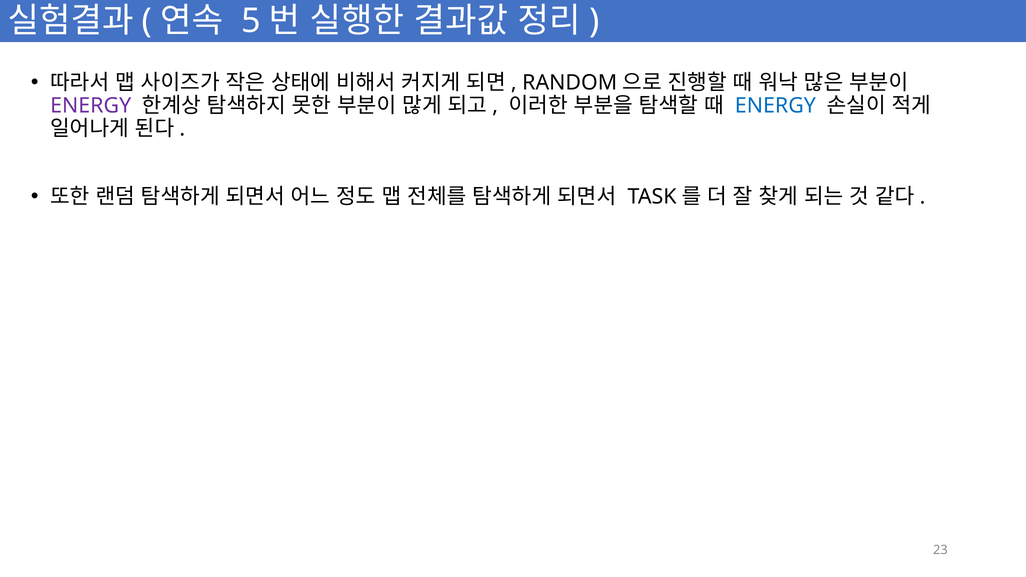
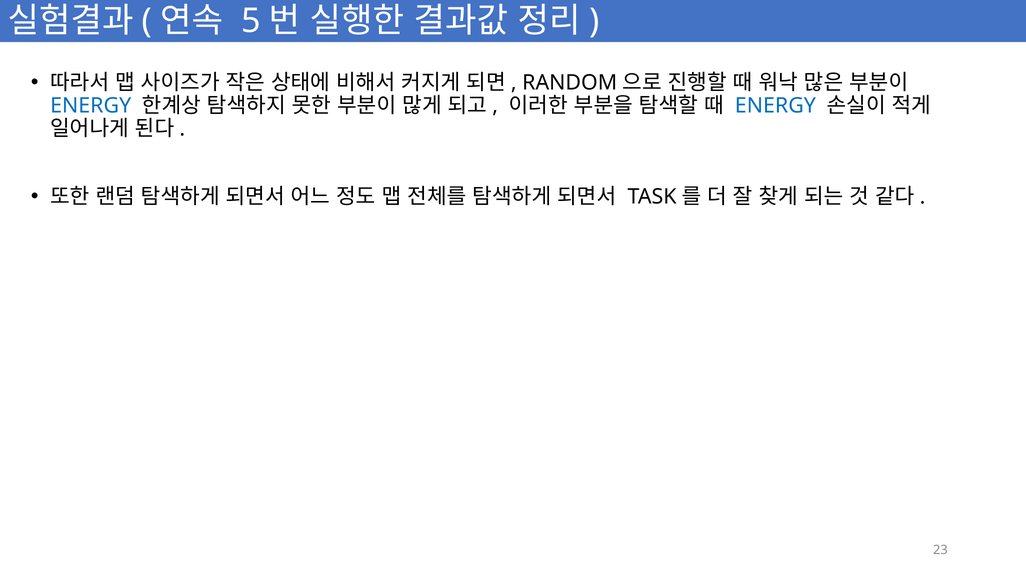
ENERGY at (91, 106) colour: purple -> blue
